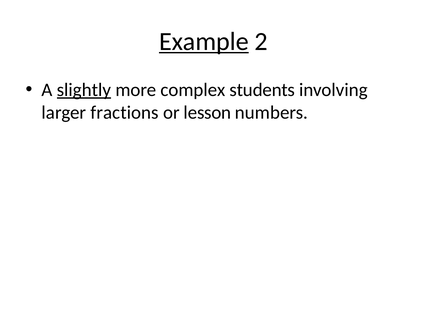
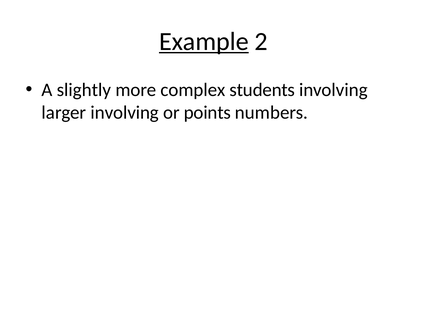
slightly underline: present -> none
larger fractions: fractions -> involving
lesson: lesson -> points
